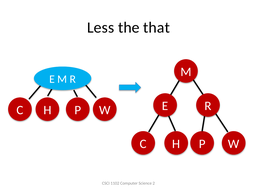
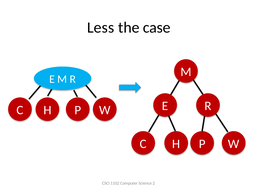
that: that -> case
